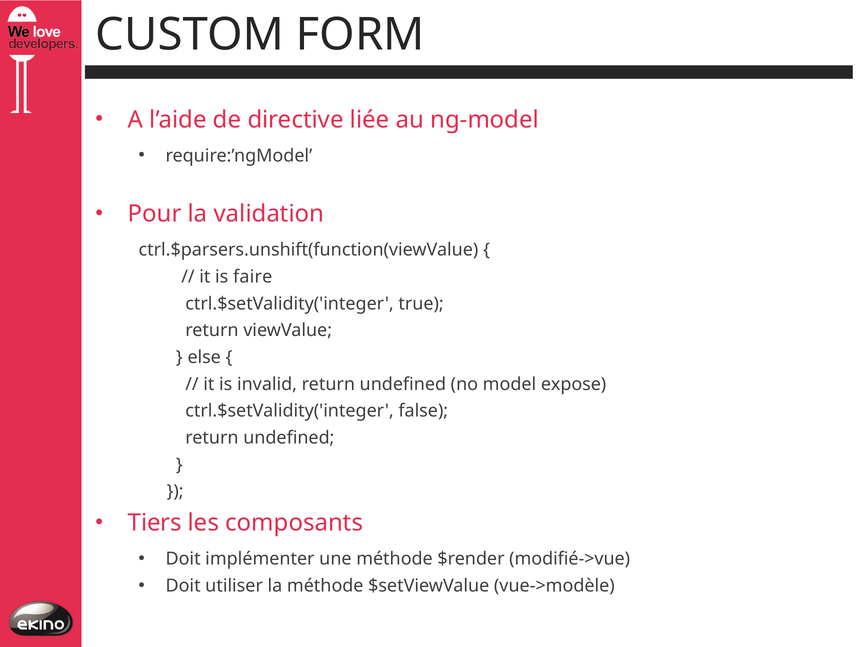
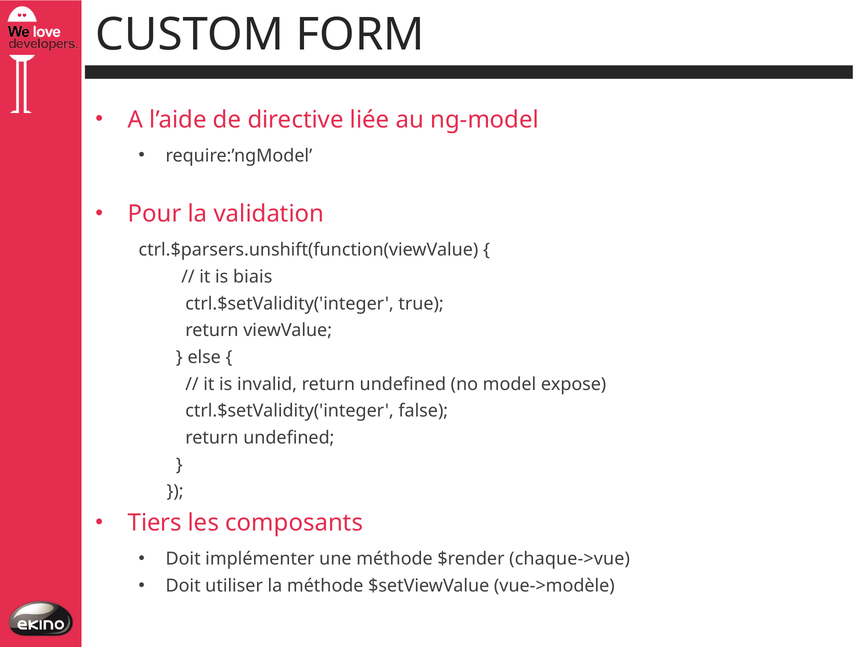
faire: faire -> biais
modifié->vue: modifié->vue -> chaque->vue
